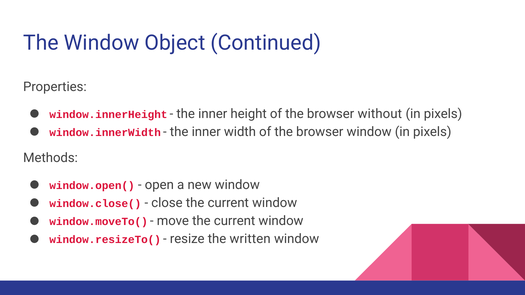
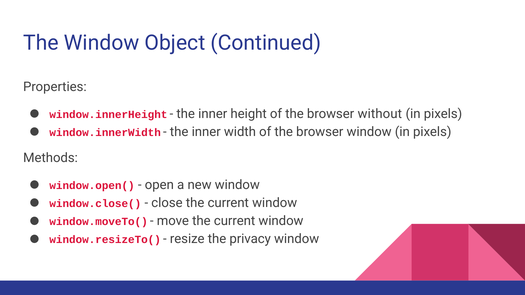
written: written -> privacy
